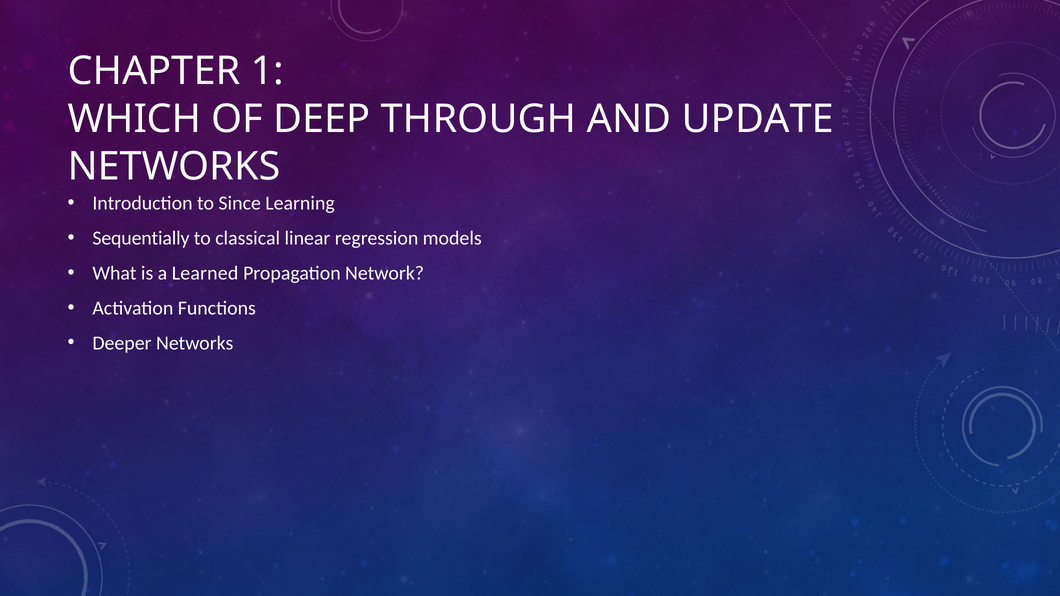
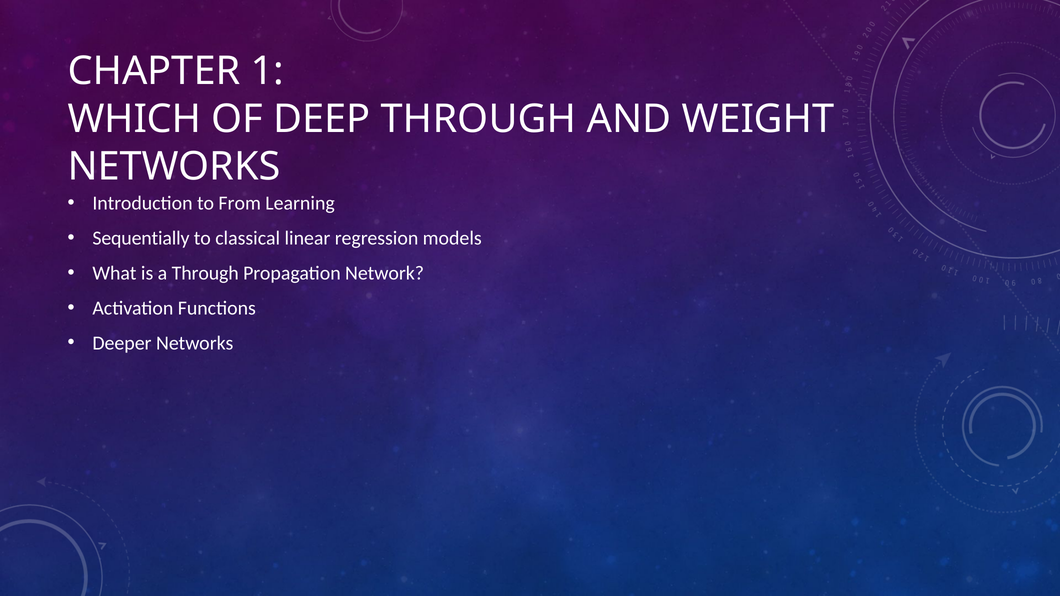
UPDATE: UPDATE -> WEIGHT
Since: Since -> From
a Learned: Learned -> Through
